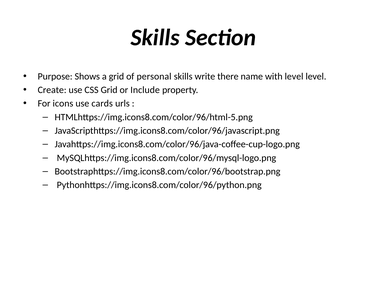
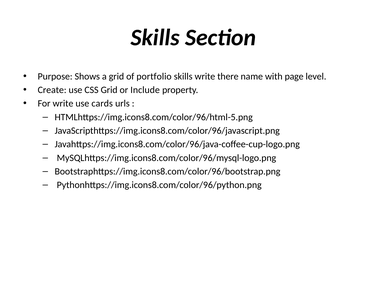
personal: personal -> portfolio
with level: level -> page
For icons: icons -> write
